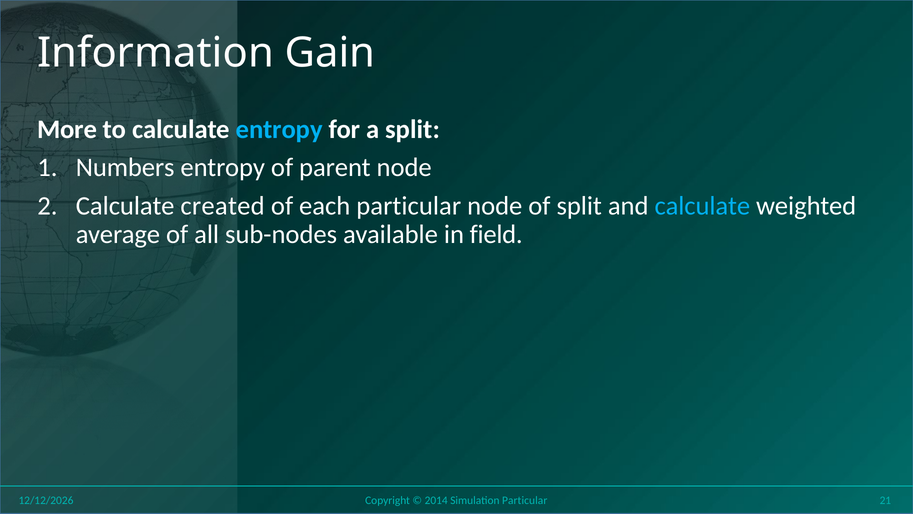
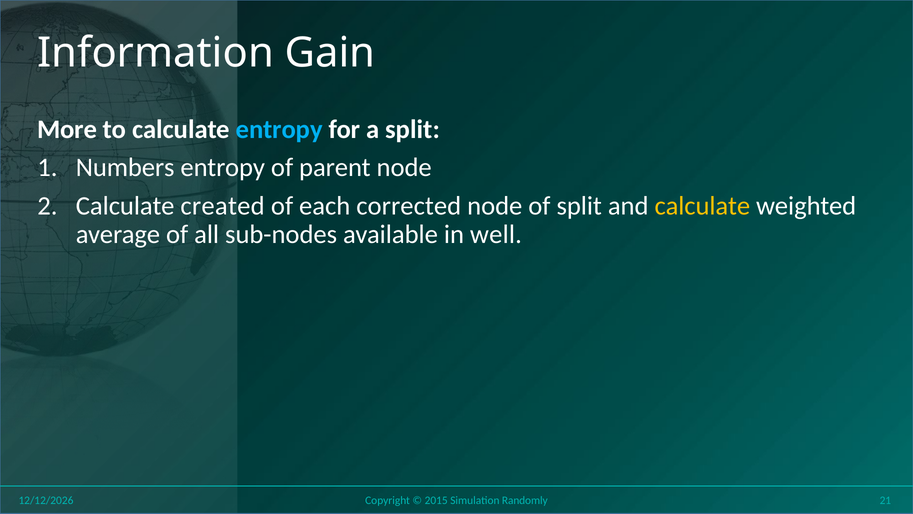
each particular: particular -> corrected
calculate at (702, 206) colour: light blue -> yellow
field: field -> well
2014: 2014 -> 2015
Simulation Particular: Particular -> Randomly
